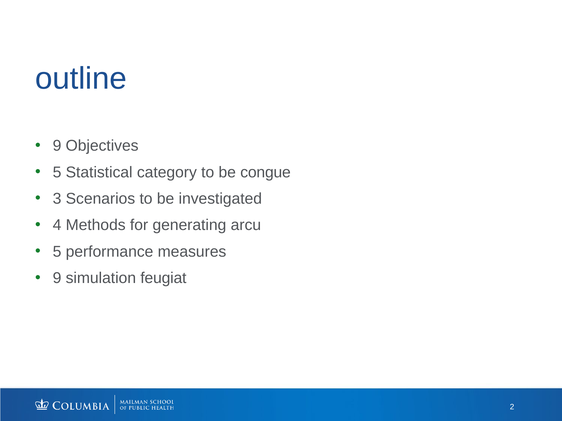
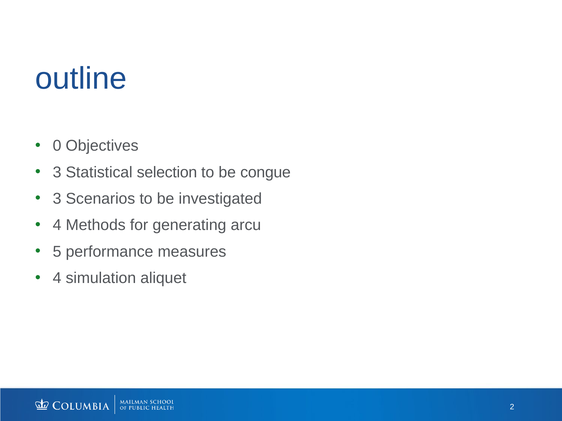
9 at (57, 146): 9 -> 0
5 at (57, 172): 5 -> 3
category: category -> selection
9 at (57, 278): 9 -> 4
feugiat: feugiat -> aliquet
